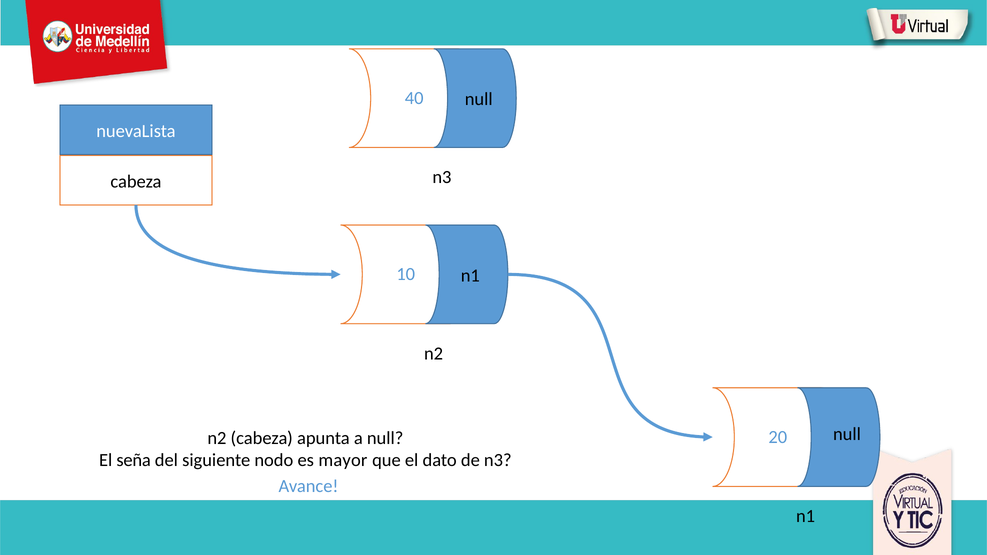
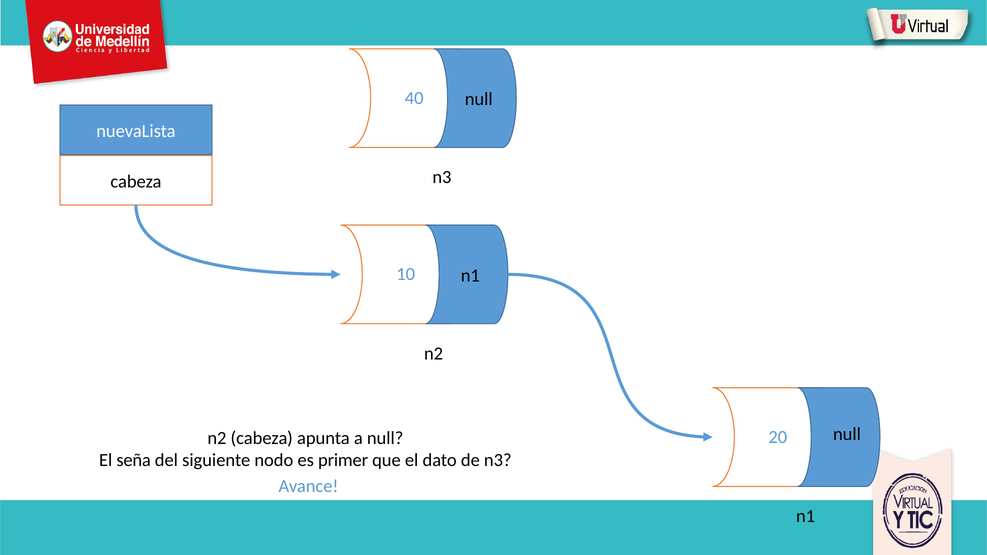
mayor: mayor -> primer
